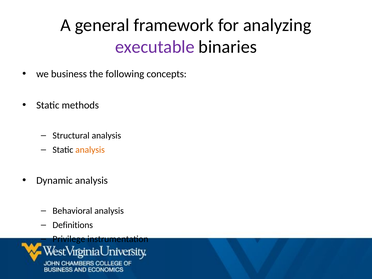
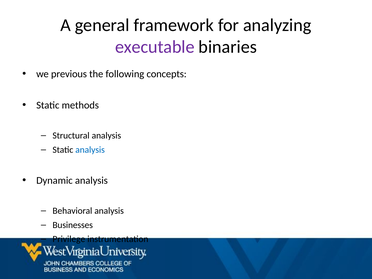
business: business -> previous
analysis at (90, 150) colour: orange -> blue
Definitions: Definitions -> Businesses
